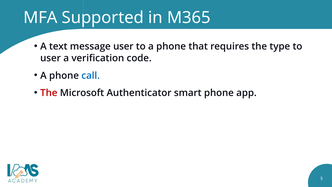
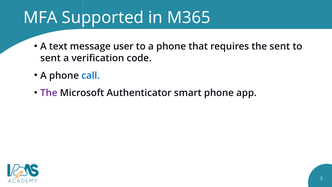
the type: type -> sent
user at (51, 58): user -> sent
The at (49, 93) colour: red -> purple
